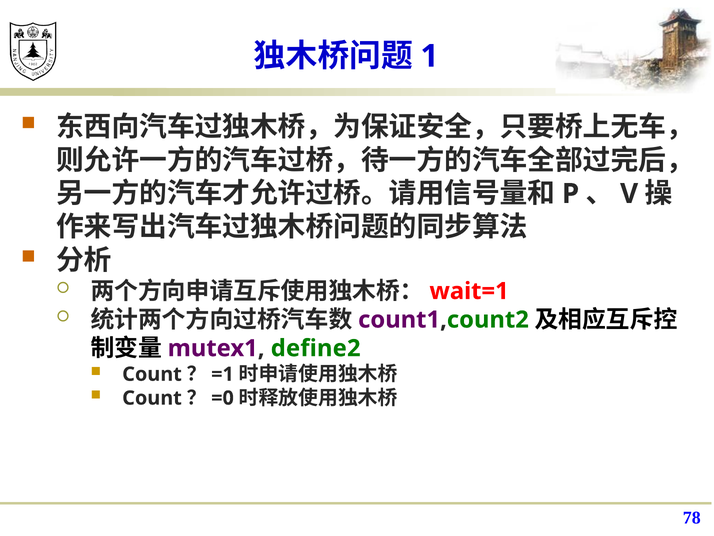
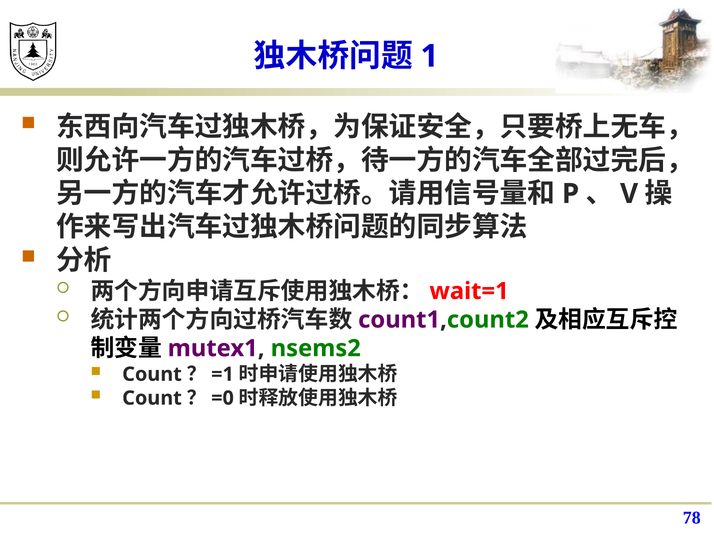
define2: define2 -> nsems2
